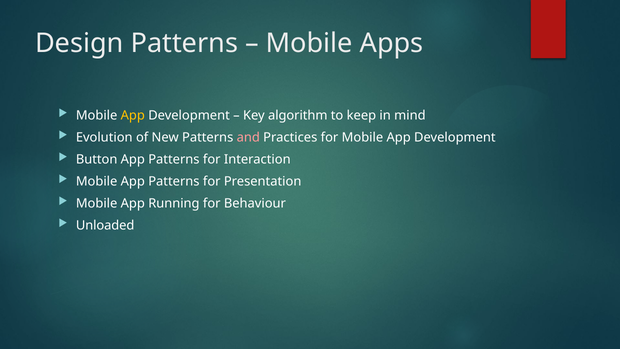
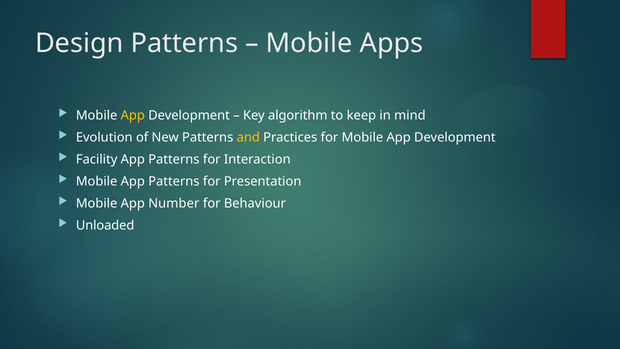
and colour: pink -> yellow
Button: Button -> Facility
Running: Running -> Number
